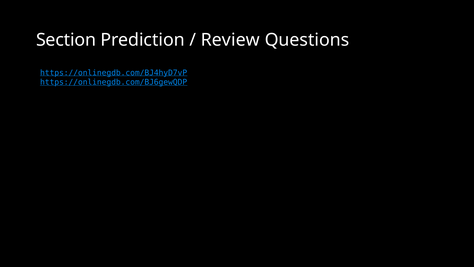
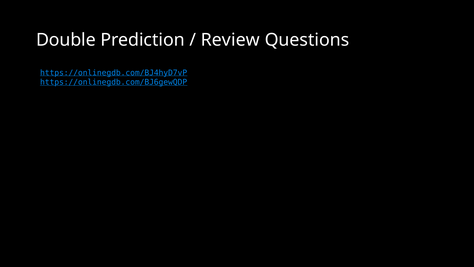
Section: Section -> Double
